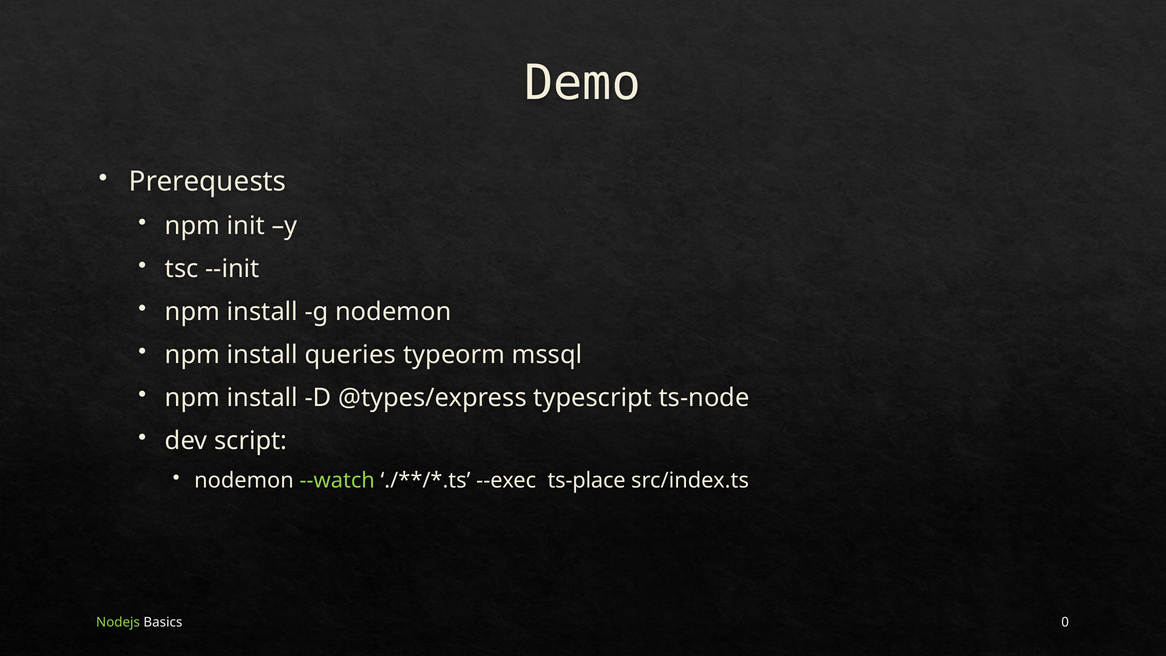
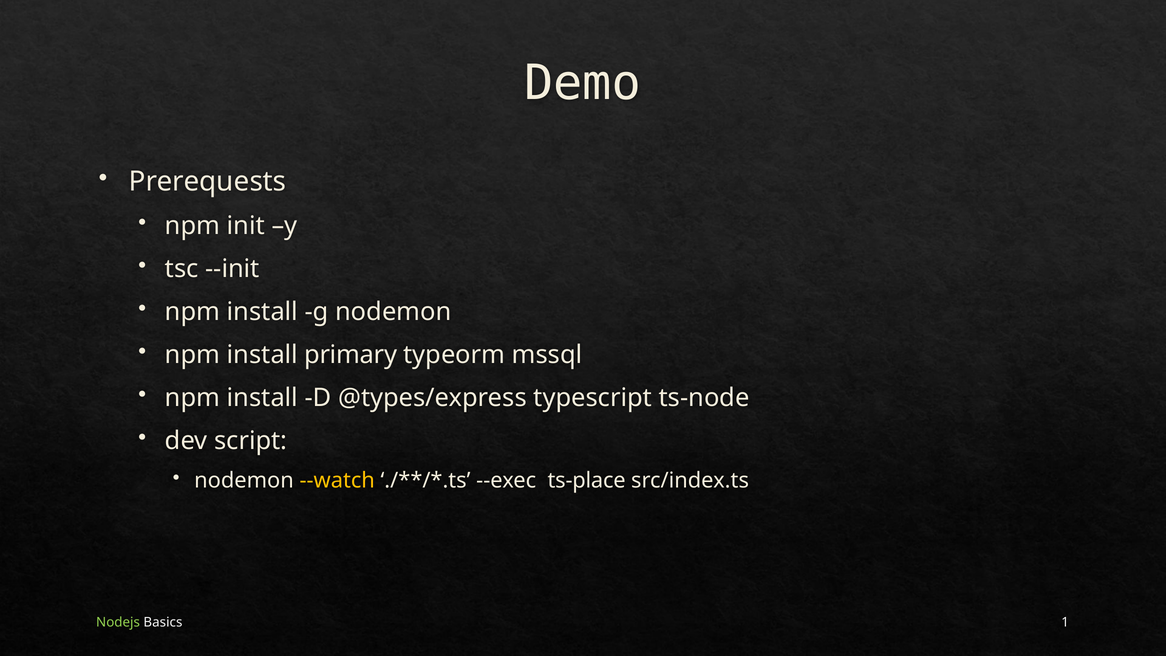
queries: queries -> primary
--watch colour: light green -> yellow
0: 0 -> 1
